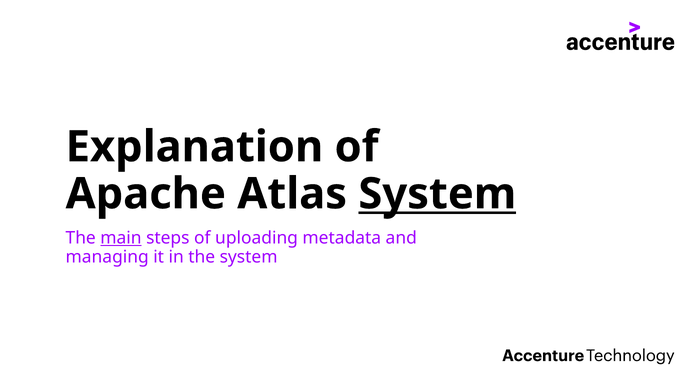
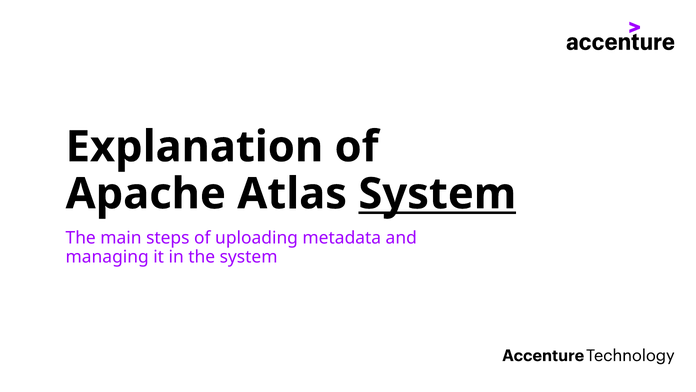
main underline: present -> none
